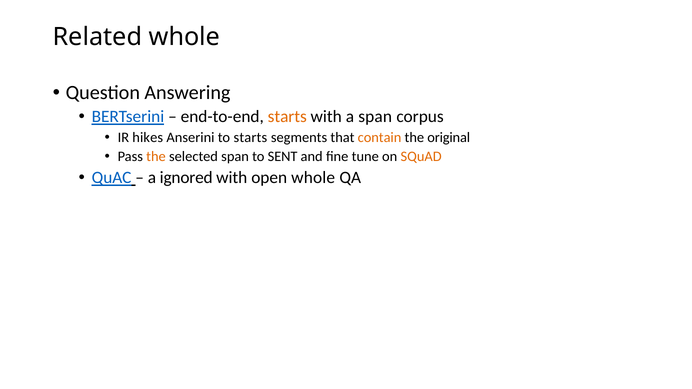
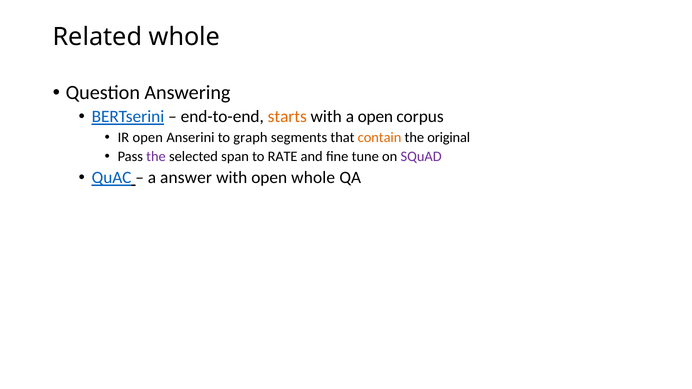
a span: span -> open
IR hikes: hikes -> open
to starts: starts -> graph
the at (156, 157) colour: orange -> purple
SENT: SENT -> RATE
SQuAD colour: orange -> purple
ignored: ignored -> answer
